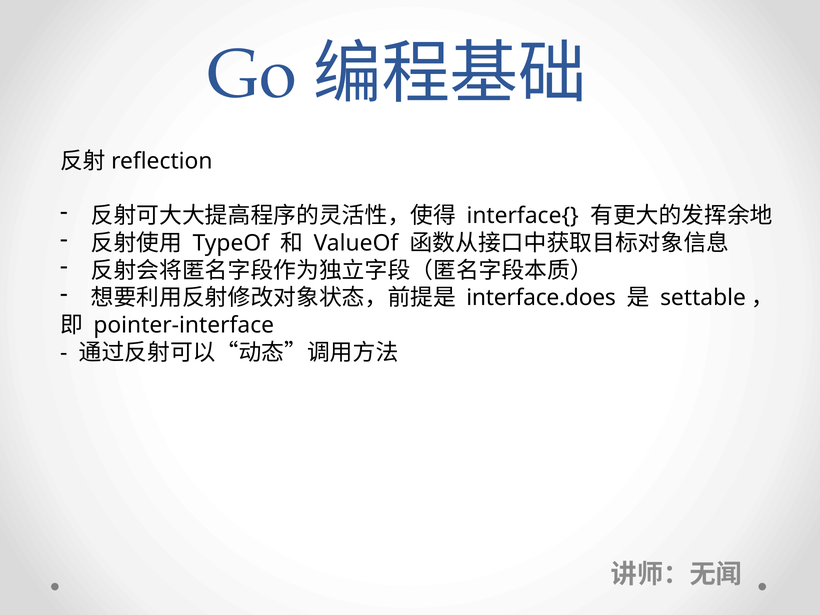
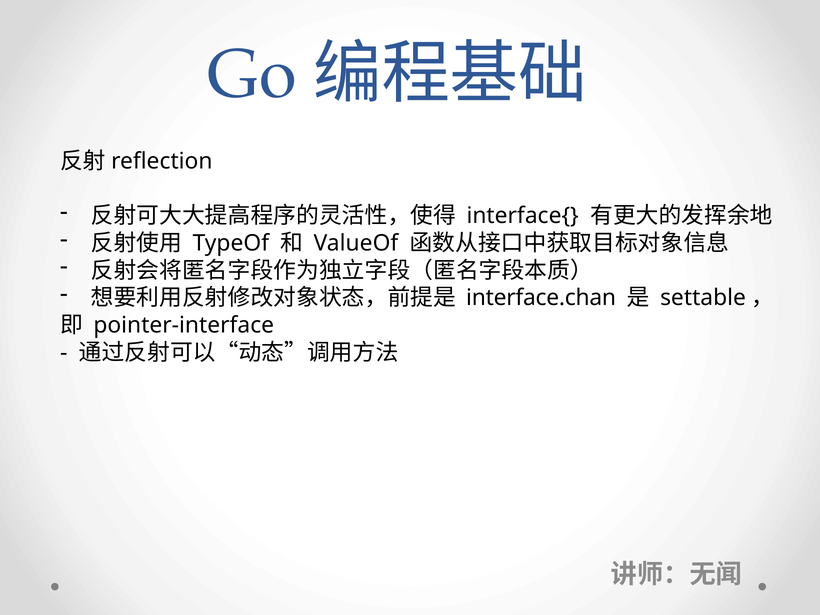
interface.does: interface.does -> interface.chan
